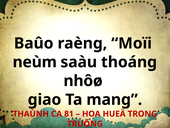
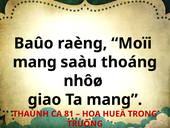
neùm at (35, 62): neùm -> mang
